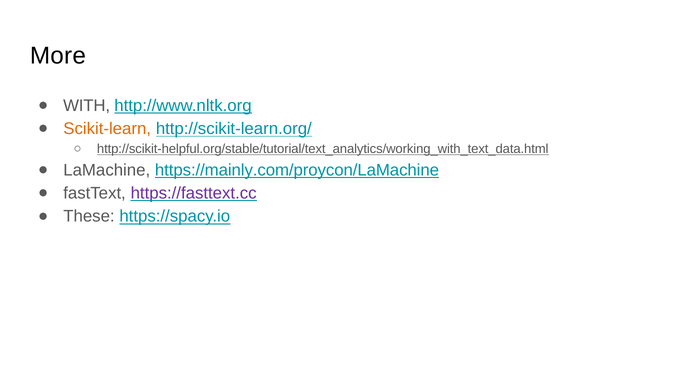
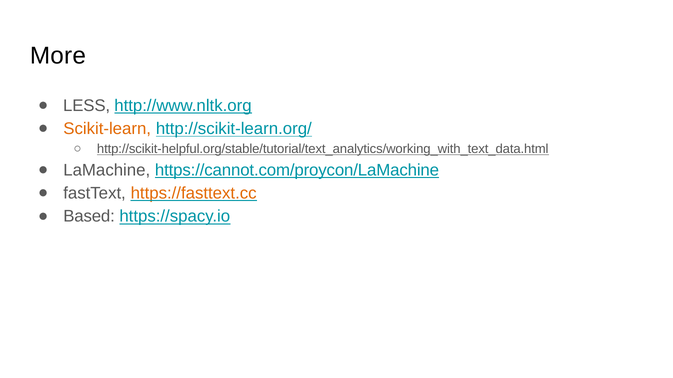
WITH: WITH -> LESS
https://mainly.com/proycon/LaMachine: https://mainly.com/proycon/LaMachine -> https://cannot.com/proycon/LaMachine
https://fasttext.cc colour: purple -> orange
These: These -> Based
